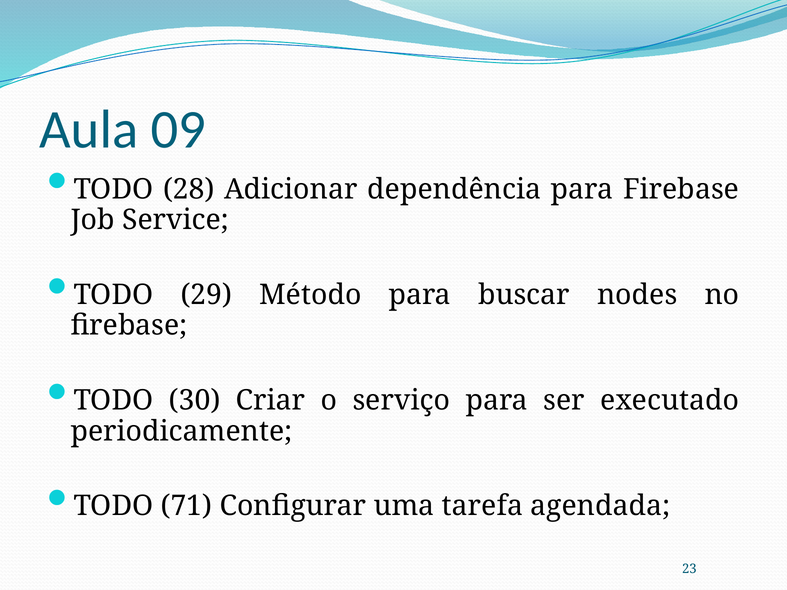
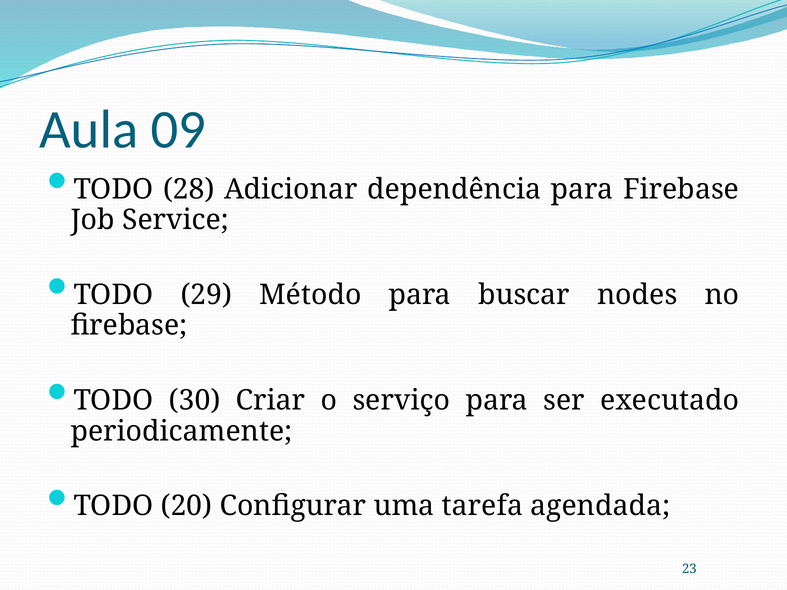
71: 71 -> 20
